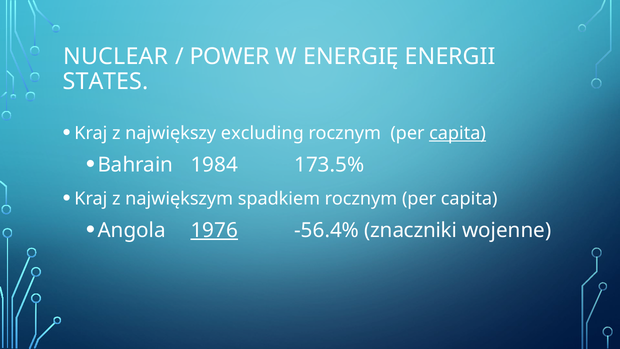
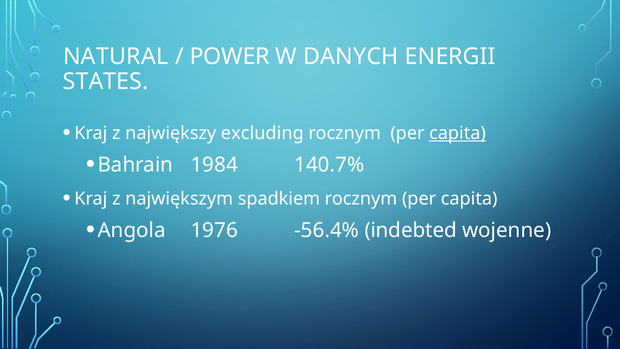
NUCLEAR: NUCLEAR -> NATURAL
ENERGIĘ: ENERGIĘ -> DANYCH
173.5%: 173.5% -> 140.7%
1976 underline: present -> none
znaczniki: znaczniki -> indebted
